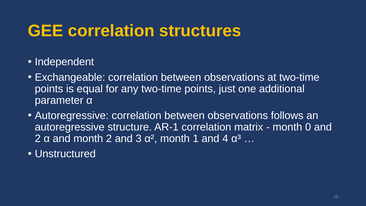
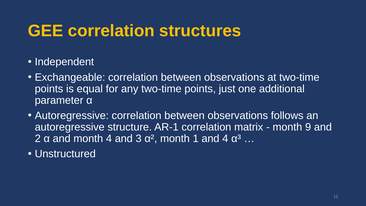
0: 0 -> 9
month 2: 2 -> 4
